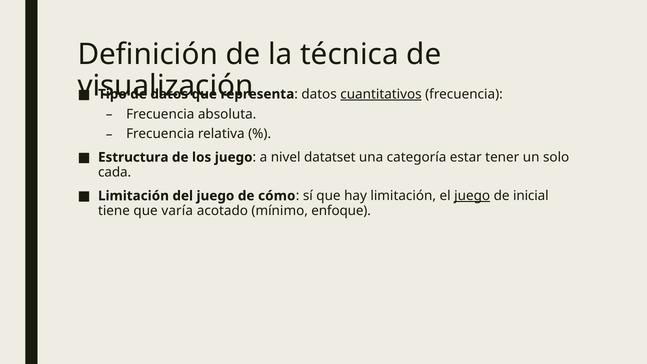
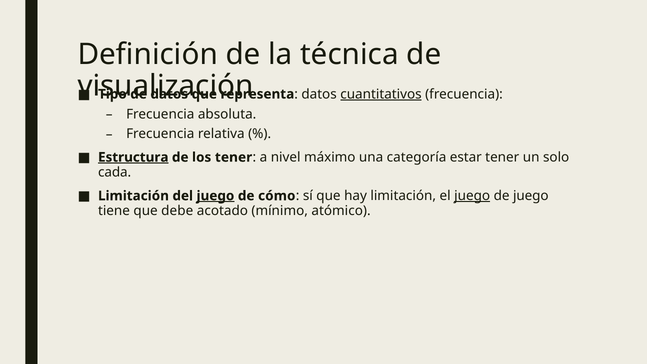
Estructura underline: none -> present
los juego: juego -> tener
datatset: datatset -> máximo
juego at (215, 196) underline: none -> present
de inicial: inicial -> juego
varía: varía -> debe
enfoque: enfoque -> atómico
